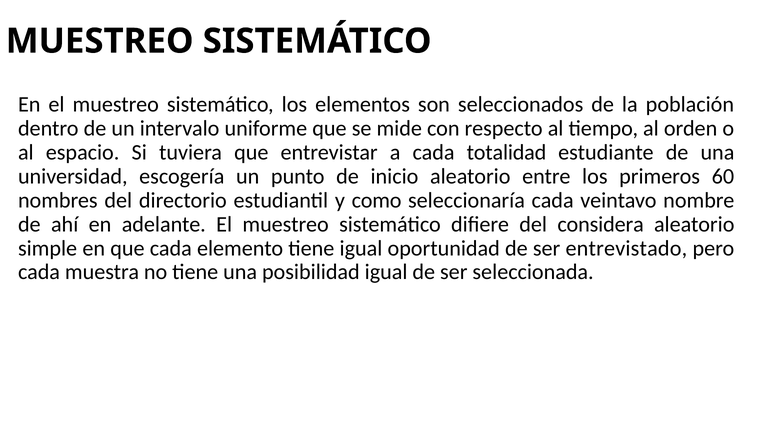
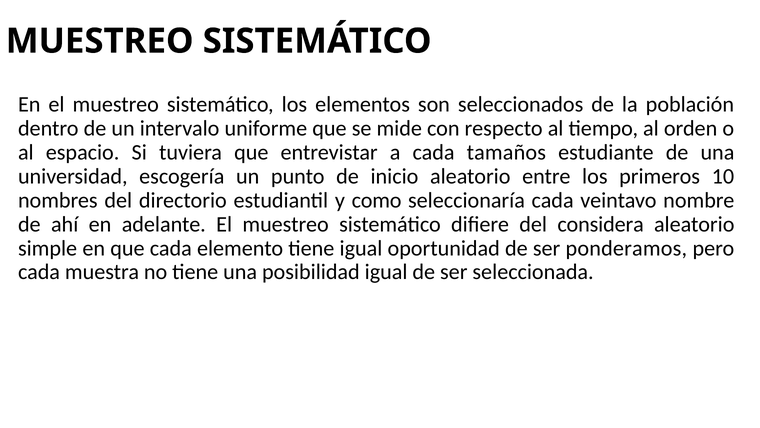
totalidad: totalidad -> tamaños
60: 60 -> 10
entrevistado: entrevistado -> ponderamos
